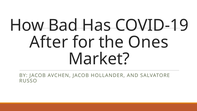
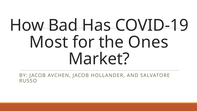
After: After -> Most
